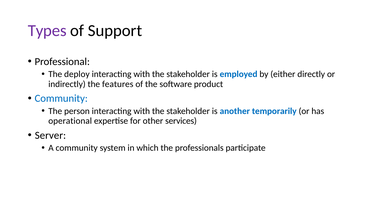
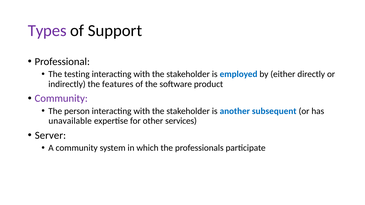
deploy: deploy -> testing
Community at (61, 99) colour: blue -> purple
temporarily: temporarily -> subsequent
operational: operational -> unavailable
